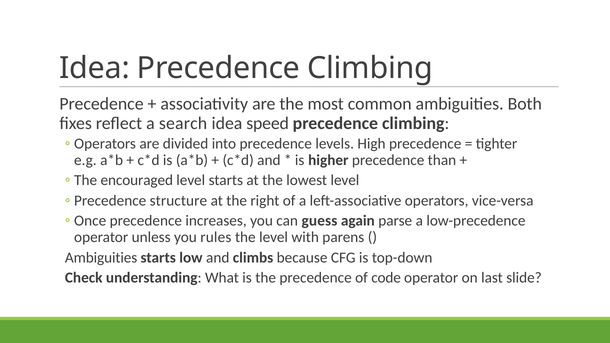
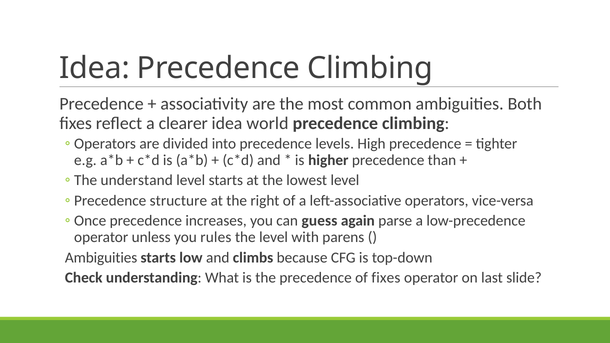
search: search -> clearer
speed: speed -> world
encouraged: encouraged -> understand
of code: code -> fixes
